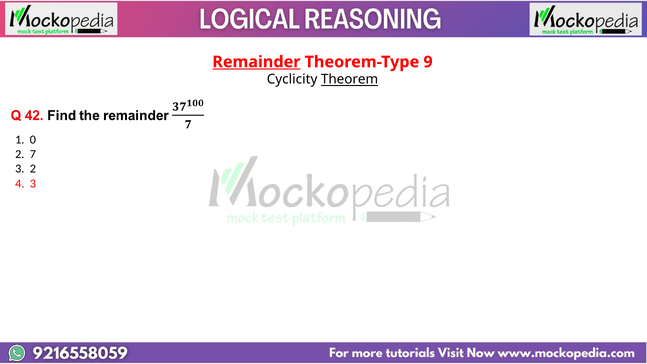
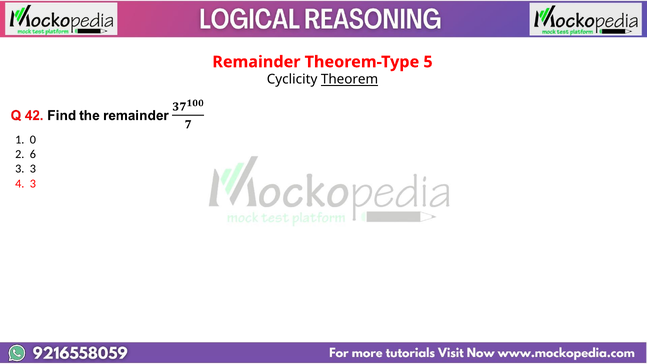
Remainder underline: present -> none
9: 9 -> 5
7: 7 -> 6
3 2: 2 -> 3
